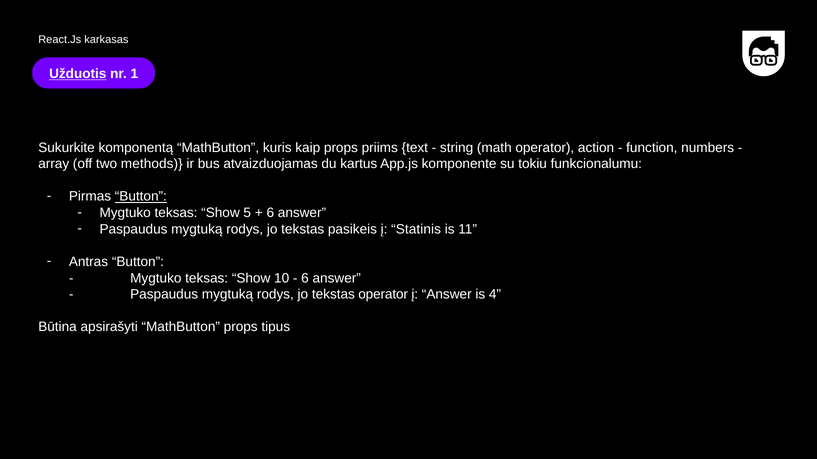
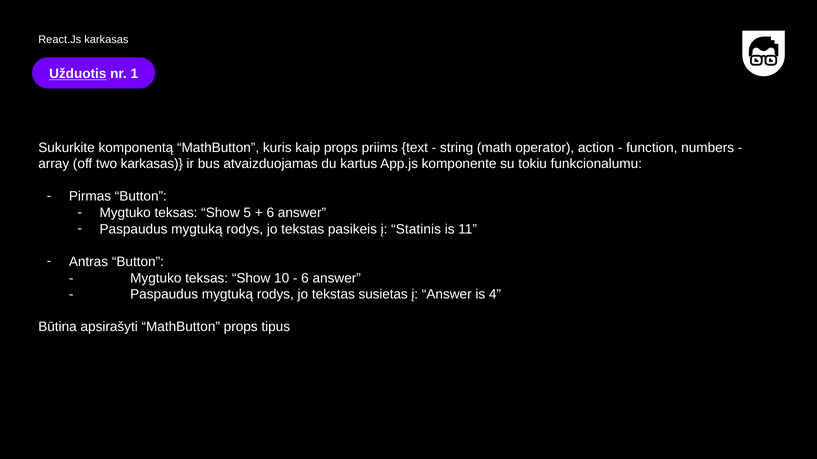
two methods: methods -> karkasas
Button at (141, 197) underline: present -> none
tekstas operator: operator -> susietas
